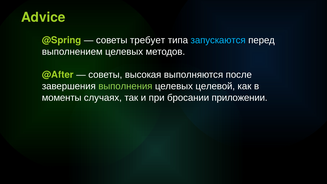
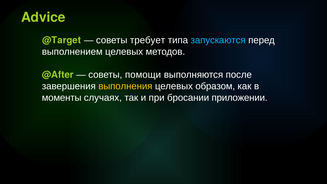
@Spring: @Spring -> @Target
высокая: высокая -> помощи
выполнения colour: light green -> yellow
целевой: целевой -> образом
